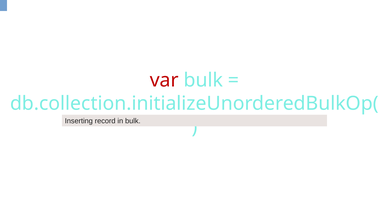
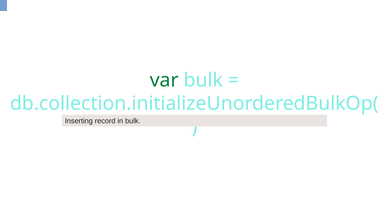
var colour: red -> green
